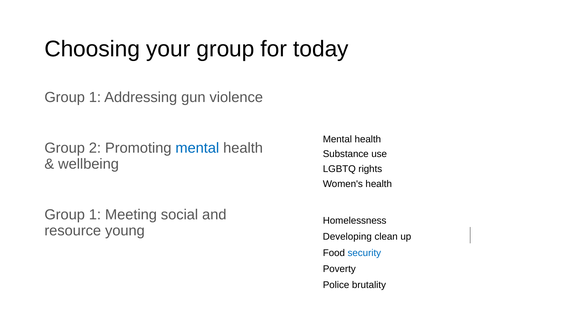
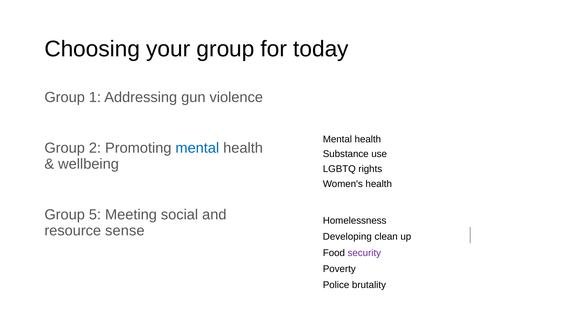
1 at (95, 215): 1 -> 5
young: young -> sense
security colour: blue -> purple
